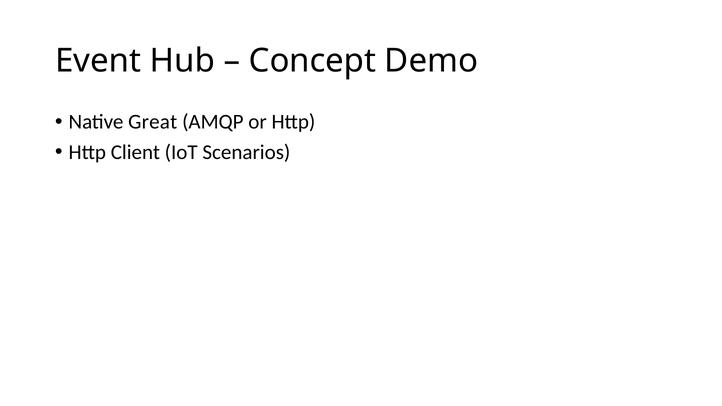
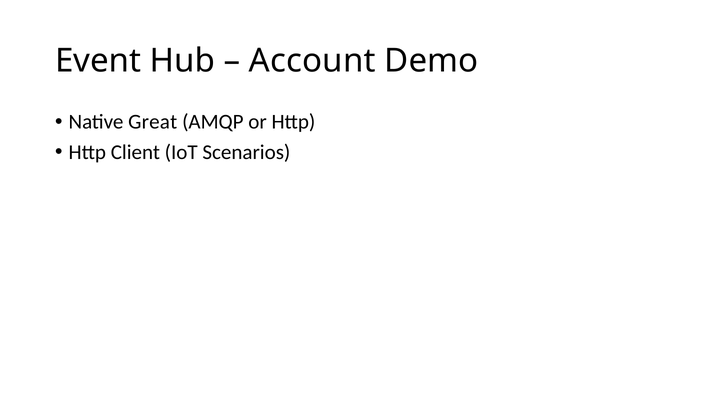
Concept: Concept -> Account
